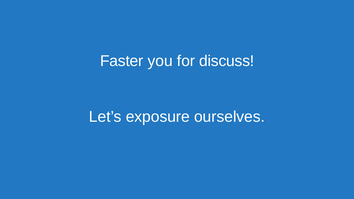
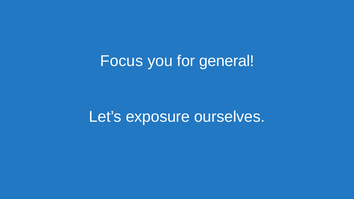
Faster: Faster -> Focus
discuss: discuss -> general
